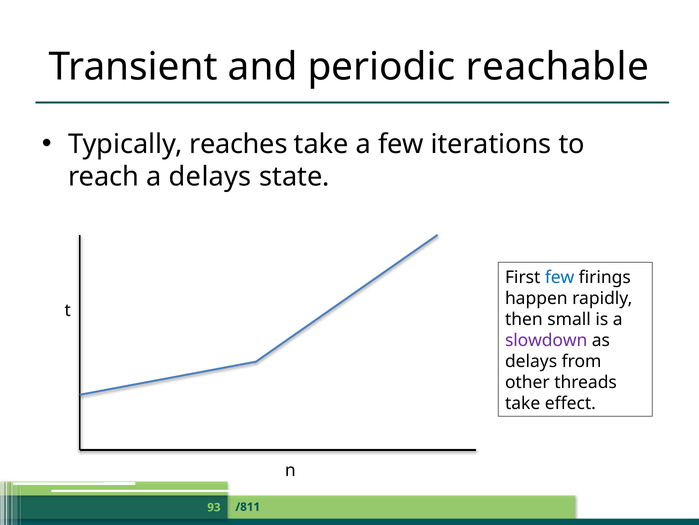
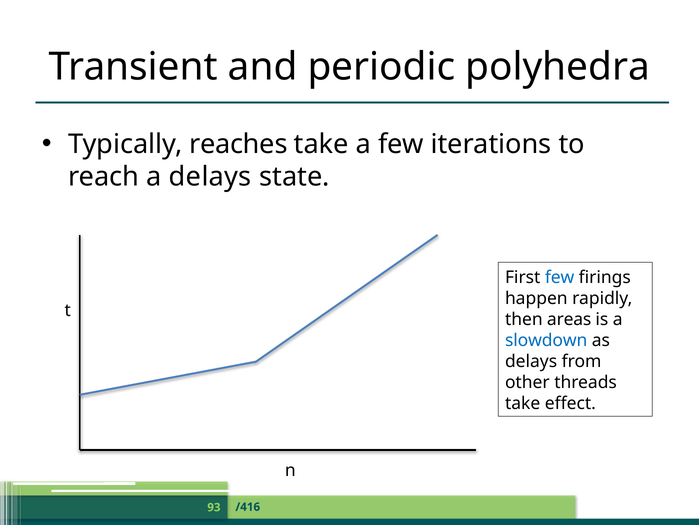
reachable: reachable -> polyhedra
small: small -> areas
slowdown colour: purple -> blue
/811: /811 -> /416
